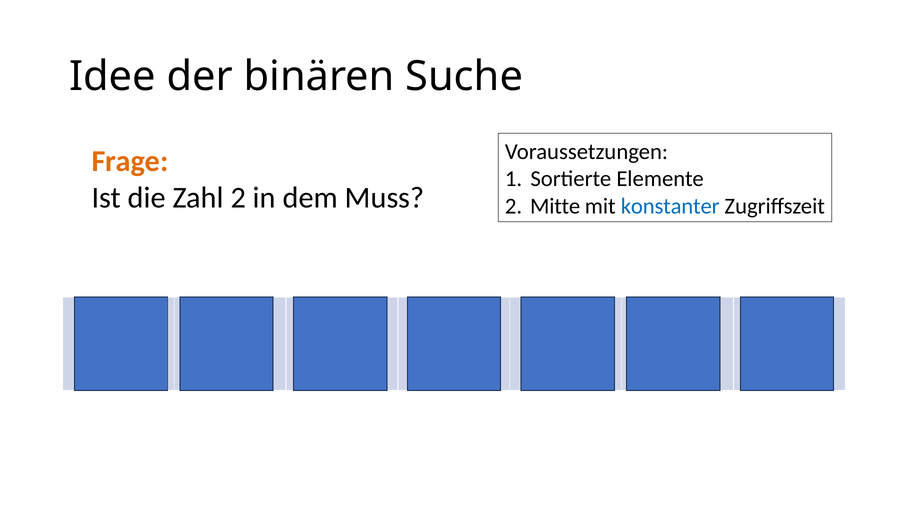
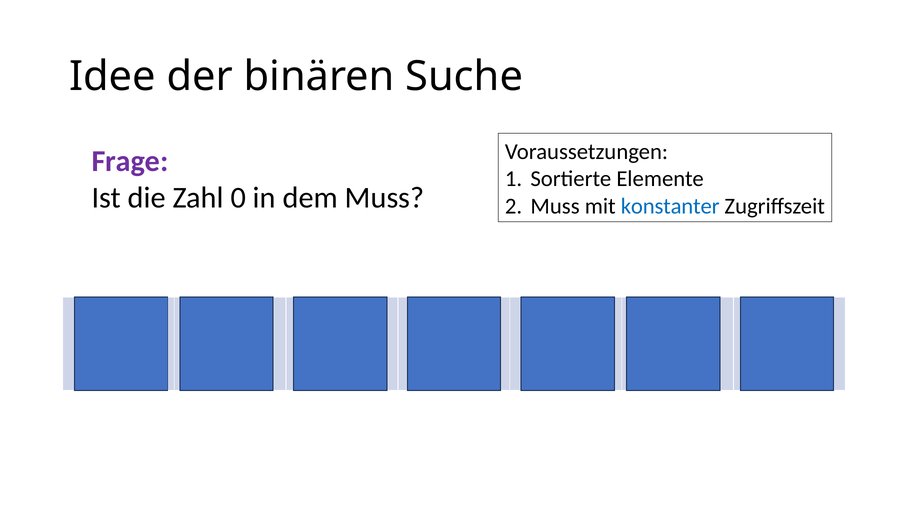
Frage colour: orange -> purple
Zahl 2: 2 -> 0
2 Mitte: Mitte -> Muss
